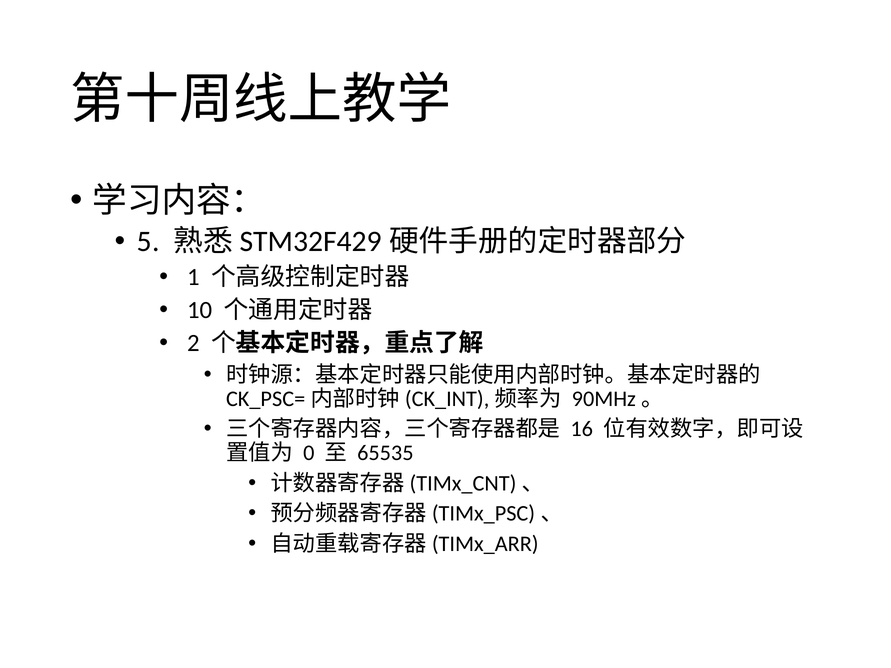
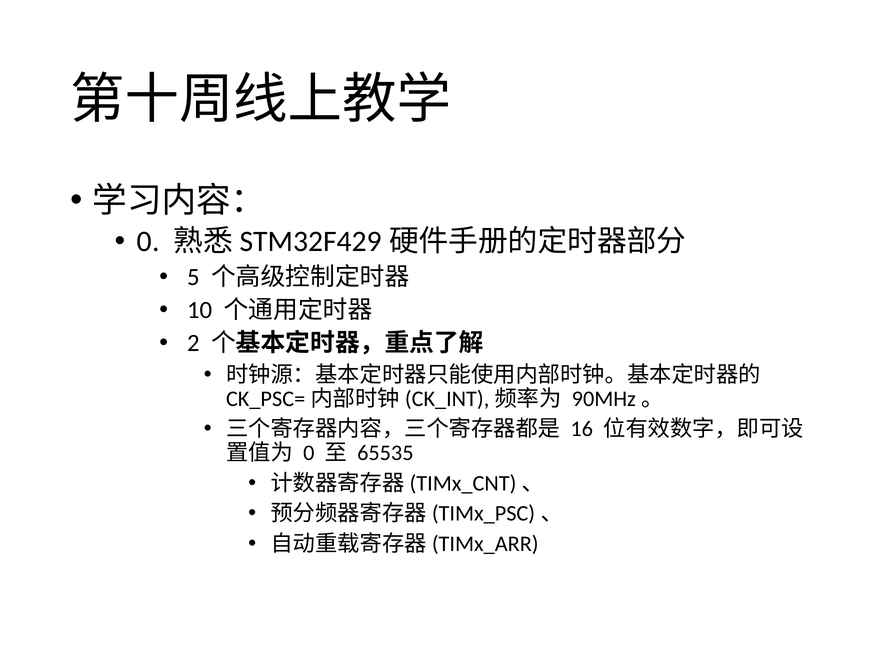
5 at (148, 242): 5 -> 0
1: 1 -> 5
